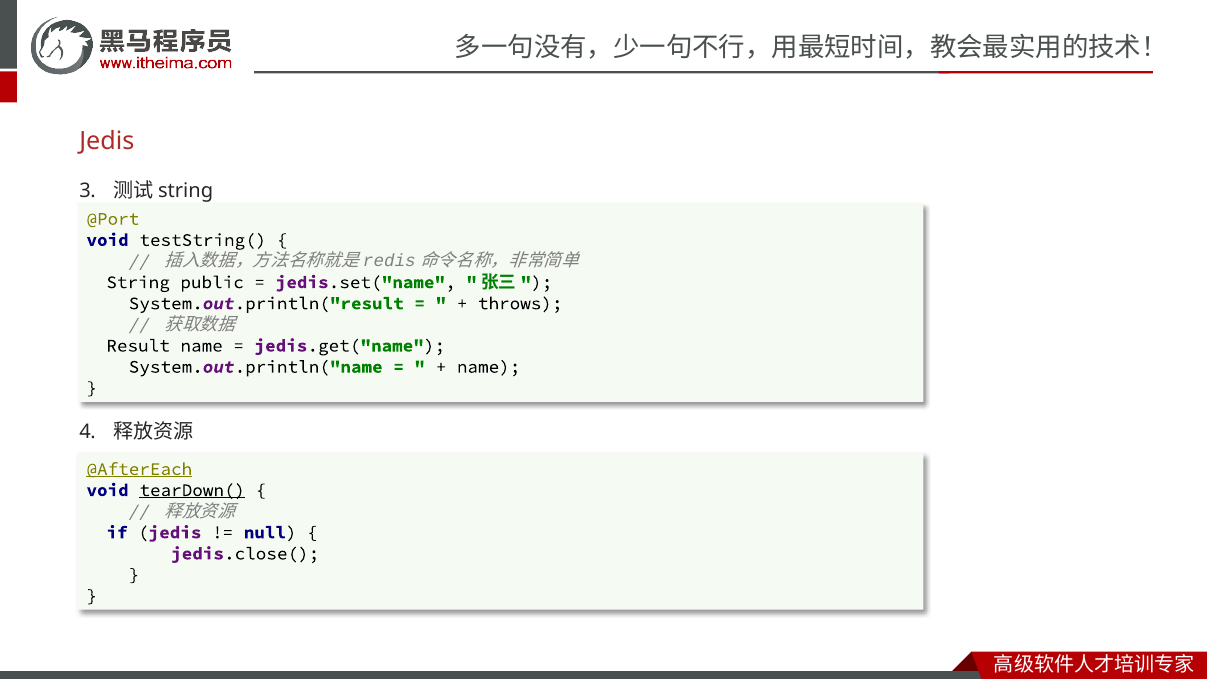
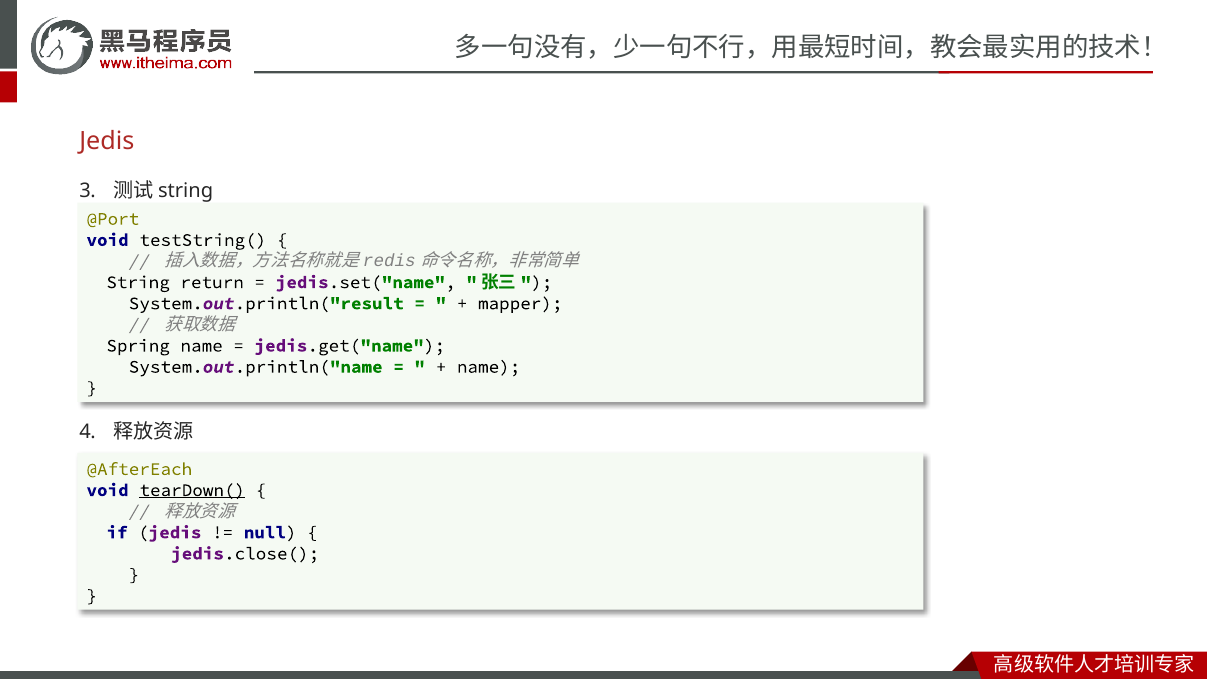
public: public -> return
throws: throws -> mapper
Result: Result -> Spring
@AfterEach underline: present -> none
